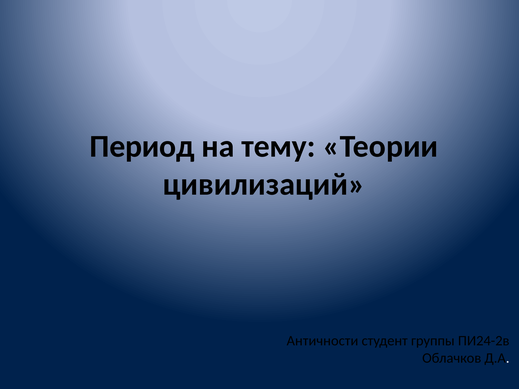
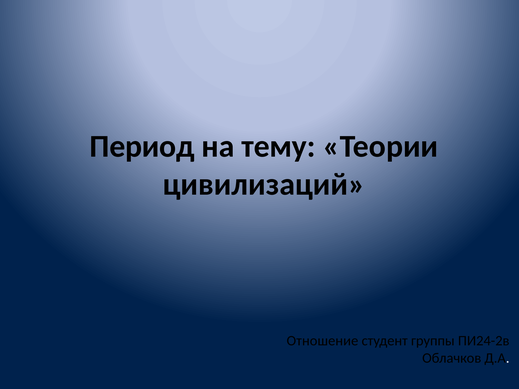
Античности: Античности -> Отношение
